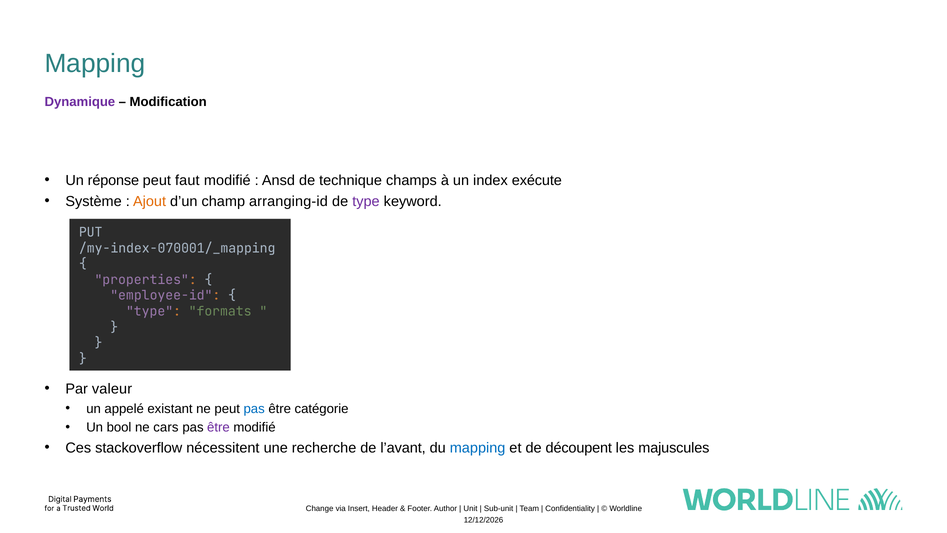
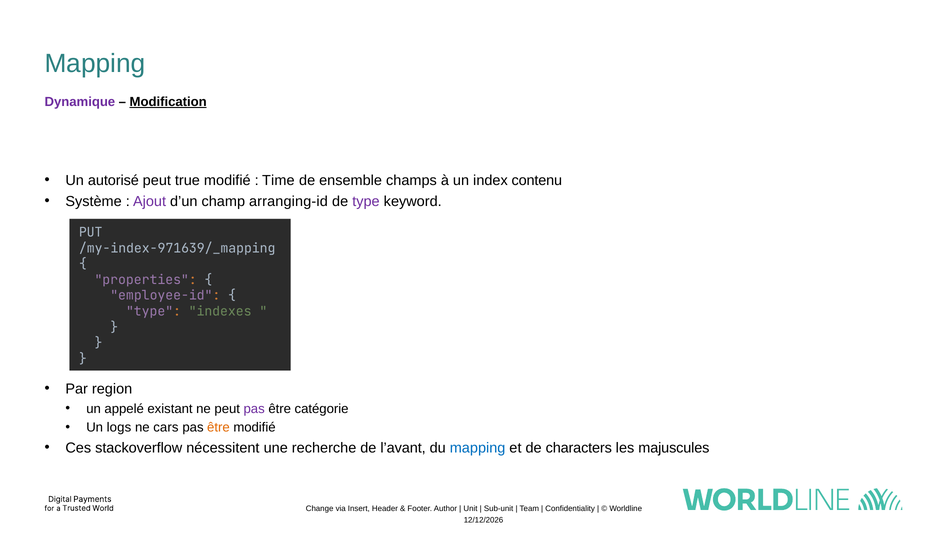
Modification underline: none -> present
réponse: réponse -> autorisé
faut: faut -> true
Ansd: Ansd -> Time
technique: technique -> ensemble
exécute: exécute -> contenu
Ajout colour: orange -> purple
/my-index-070001/_mapping: /my-index-070001/_mapping -> /my-index-971639/_mapping
formats: formats -> indexes
valeur: valeur -> region
pas at (254, 408) colour: blue -> purple
bool: bool -> logs
être at (218, 427) colour: purple -> orange
découpent: découpent -> characters
